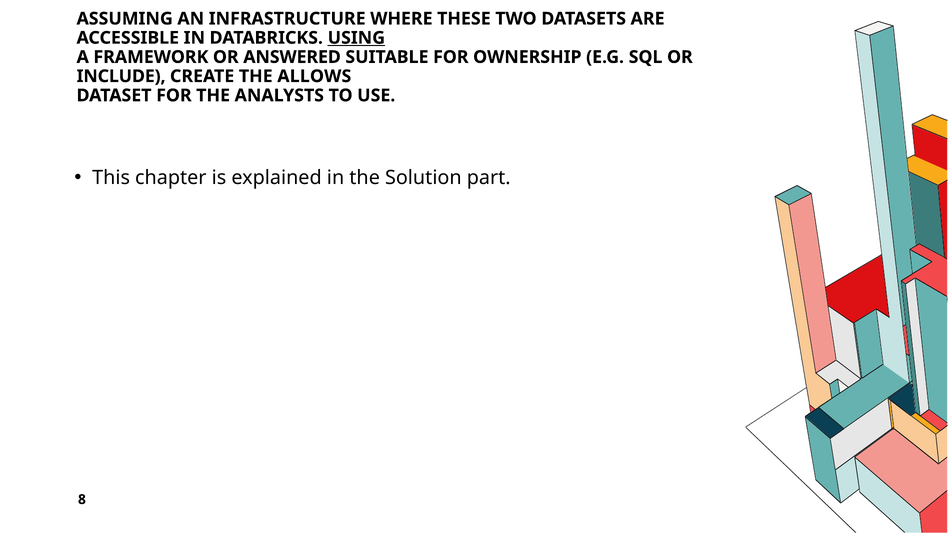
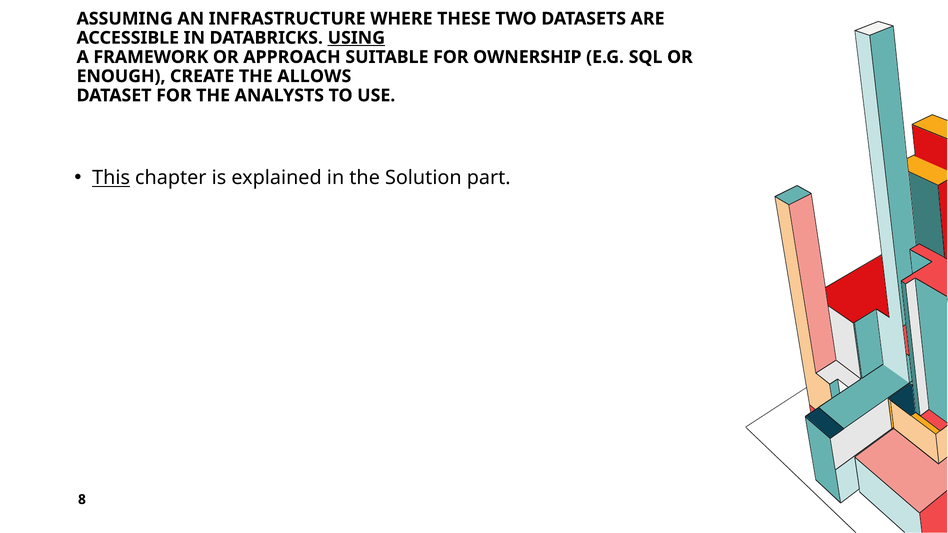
ANSWERED: ANSWERED -> APPROACH
INCLUDE: INCLUDE -> ENOUGH
This underline: none -> present
